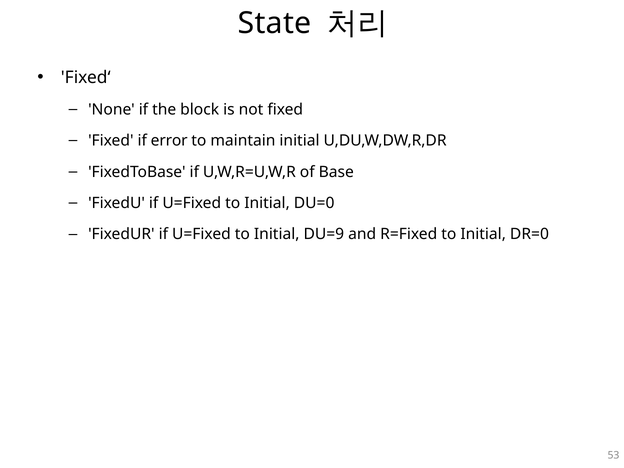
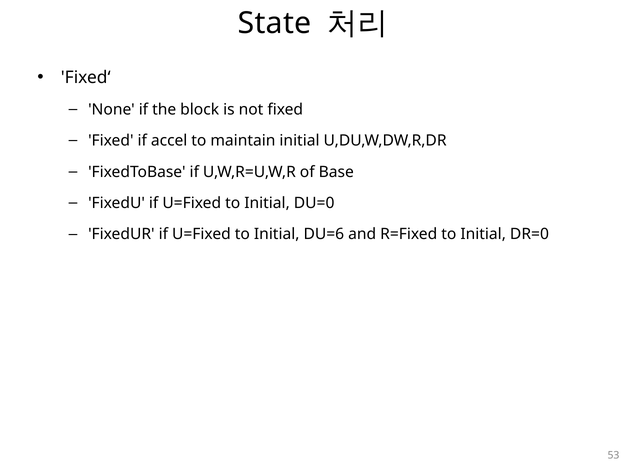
error: error -> accel
DU=9: DU=9 -> DU=6
